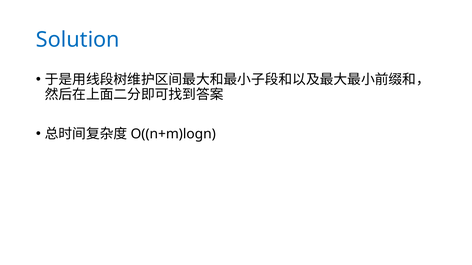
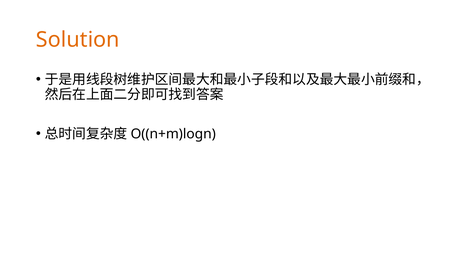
Solution colour: blue -> orange
